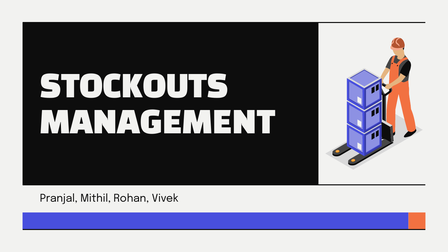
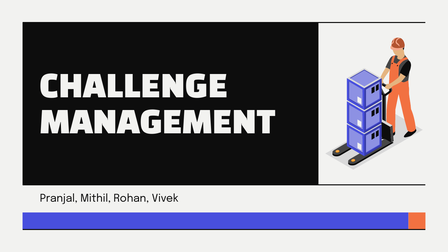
STOCKOUTS: STOCKOUTS -> CHALLENGE
